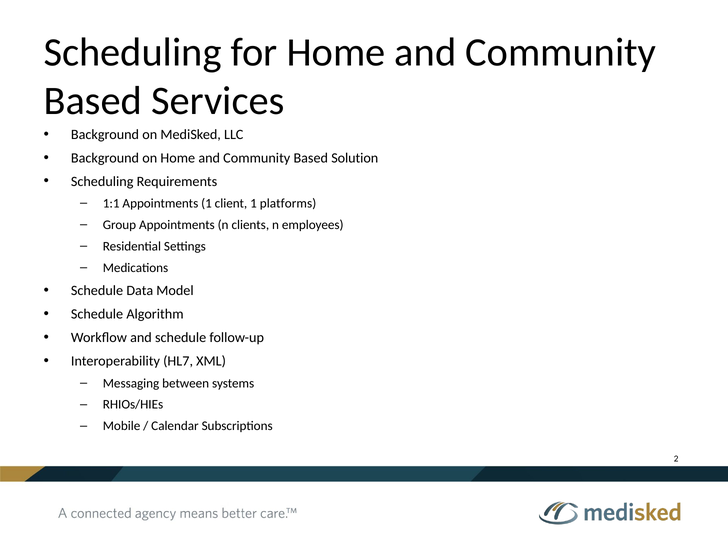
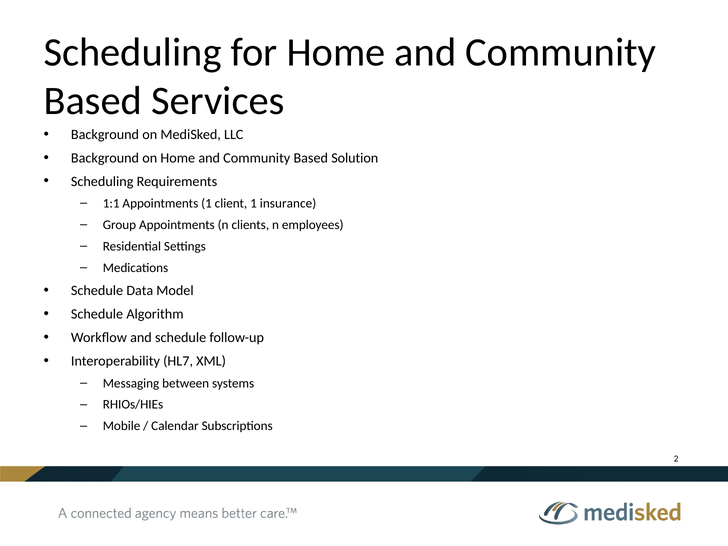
platforms: platforms -> insurance
